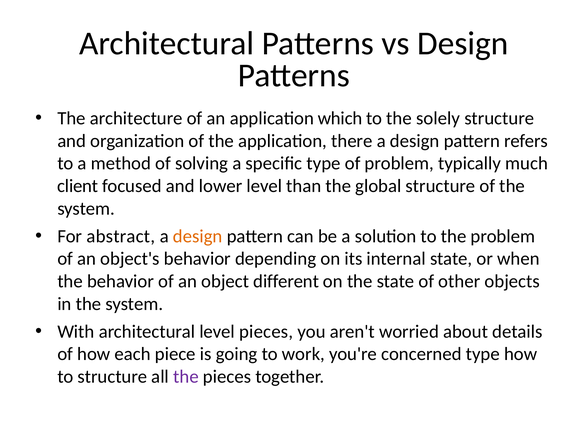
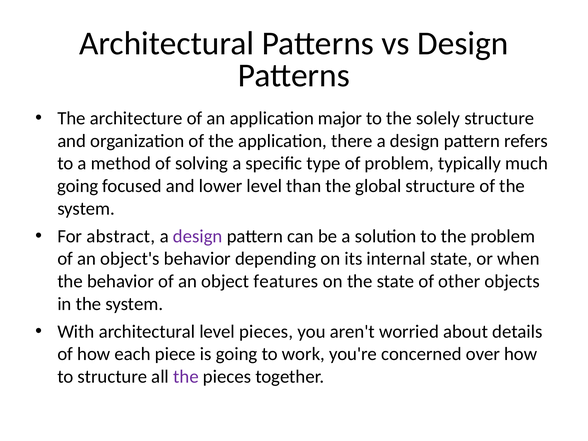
which: which -> major
client at (78, 186): client -> going
design at (198, 236) colour: orange -> purple
different: different -> features
concerned type: type -> over
